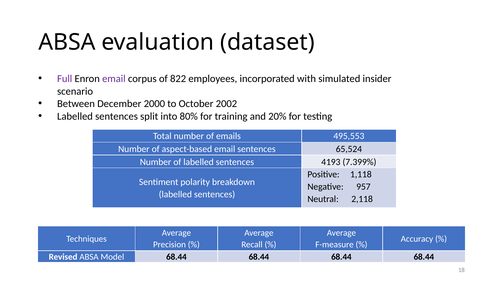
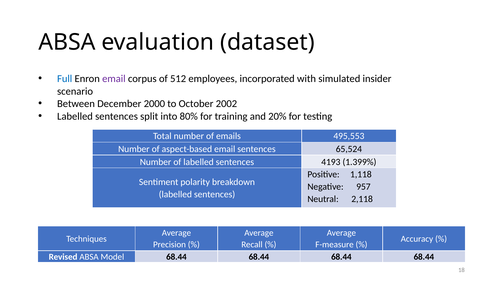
Full colour: purple -> blue
822: 822 -> 512
7.399%: 7.399% -> 1.399%
